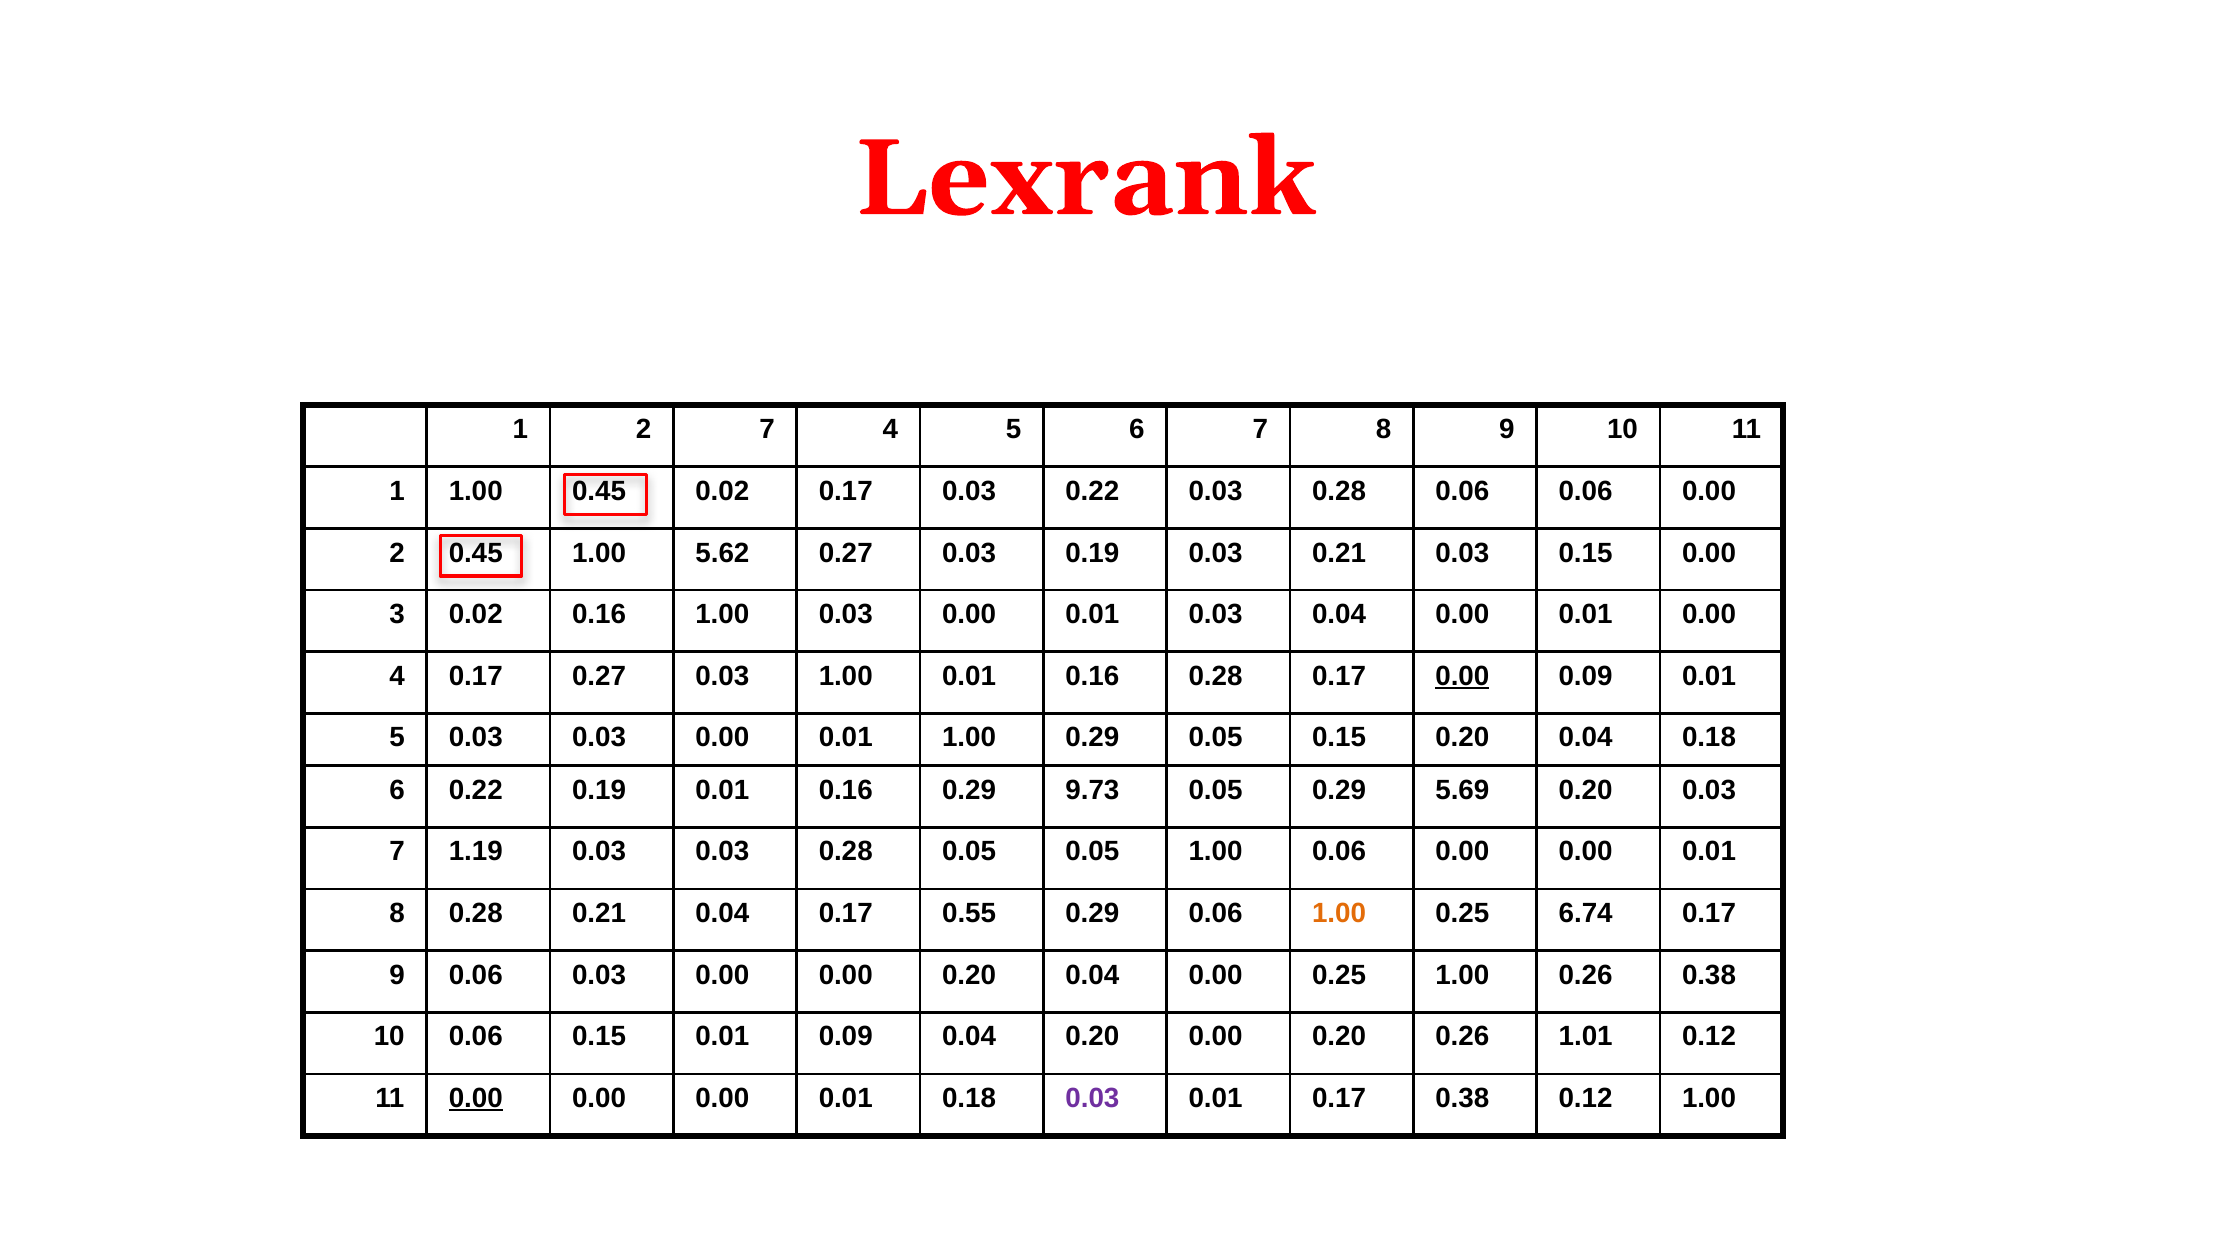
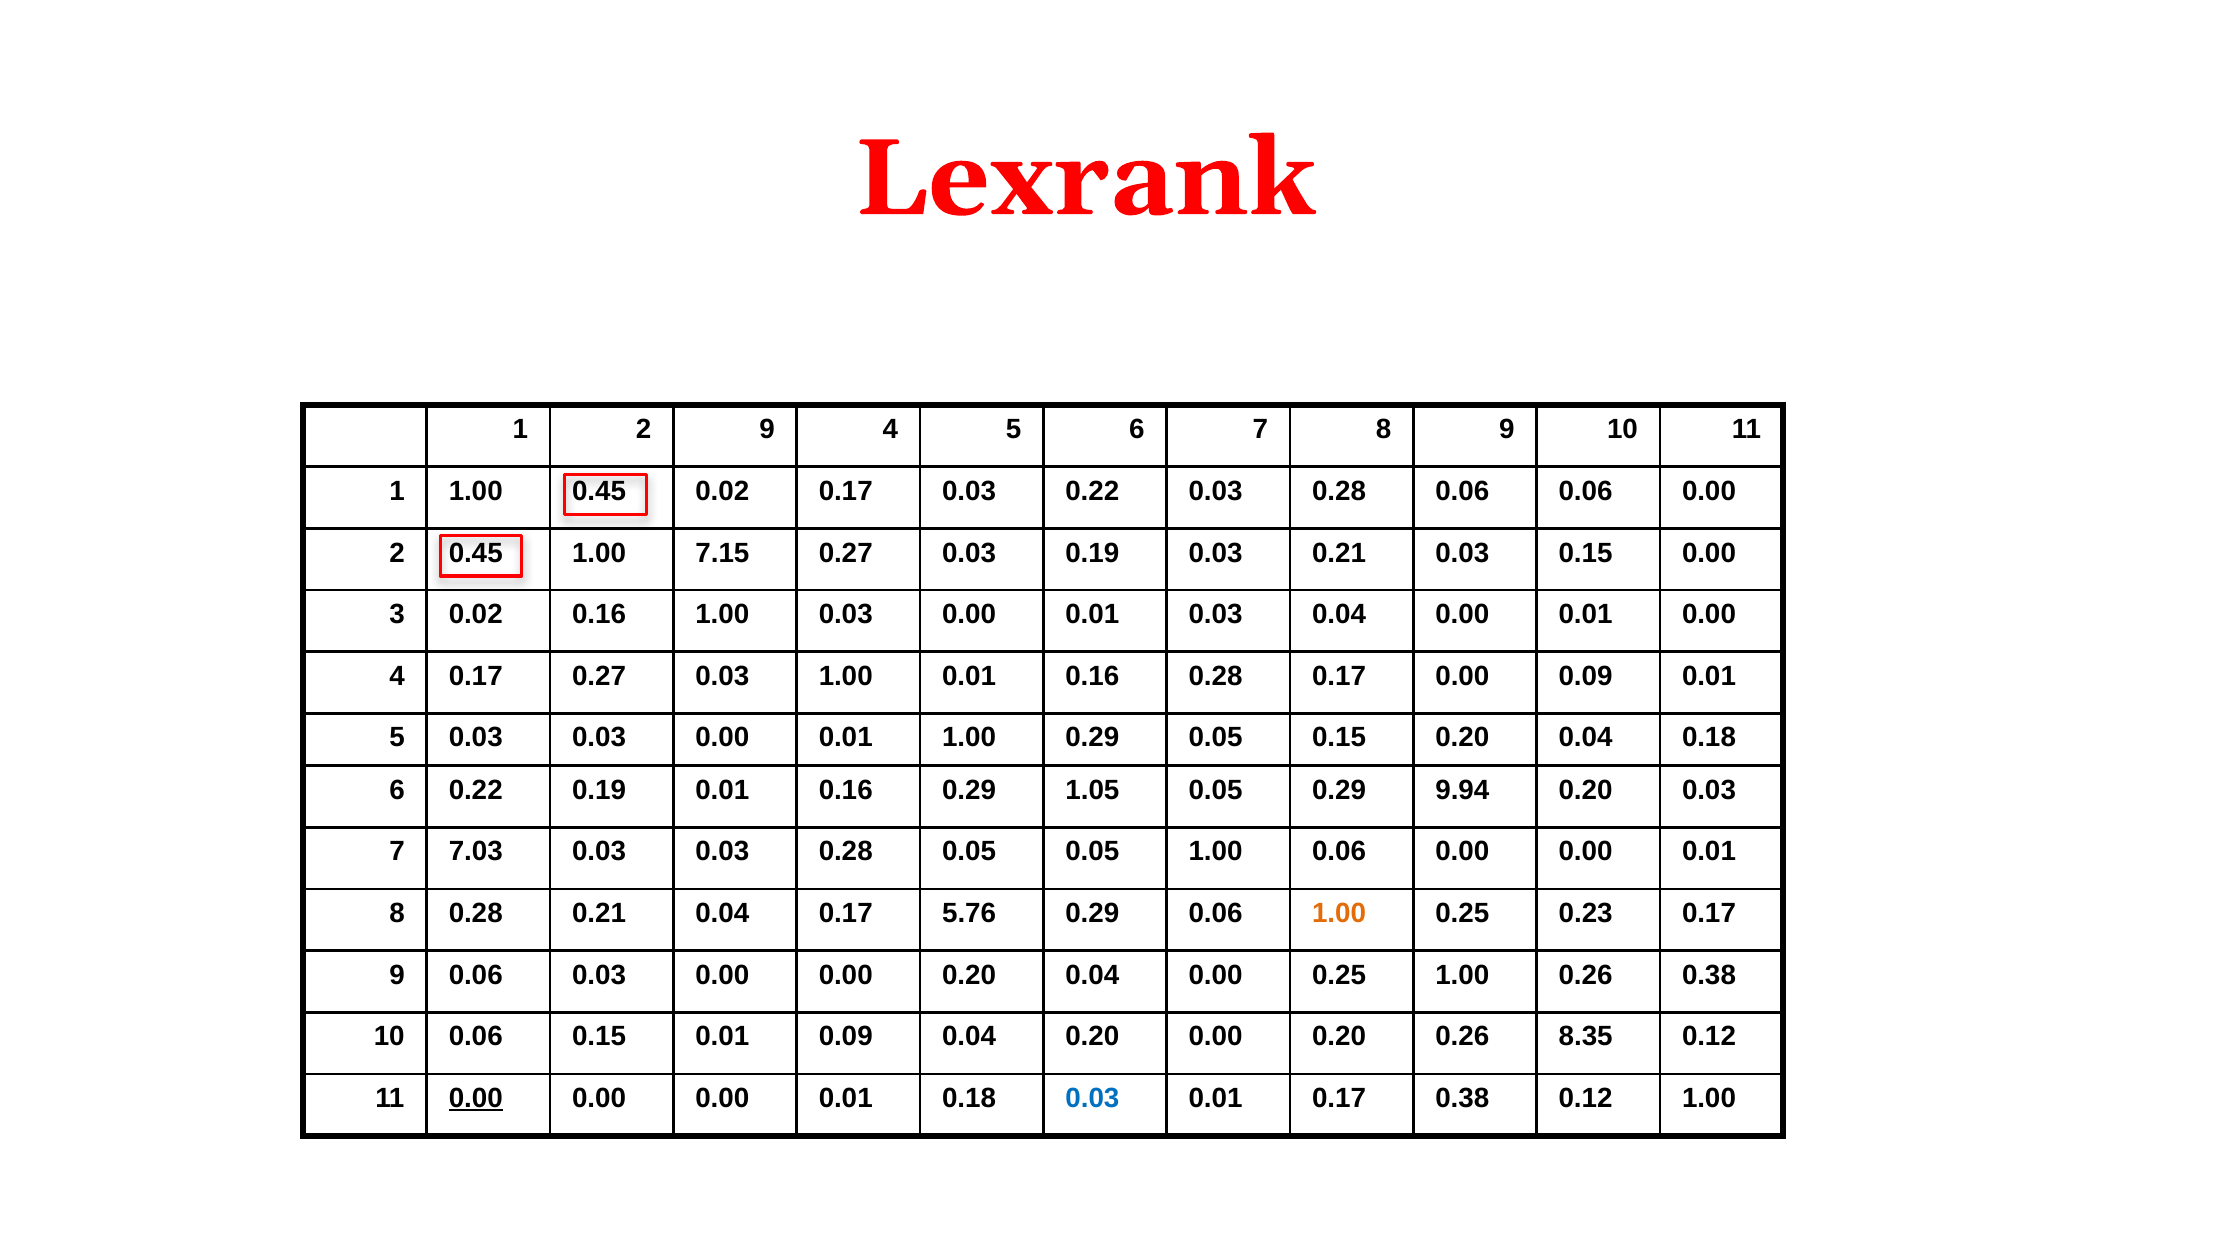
2 7: 7 -> 9
5.62: 5.62 -> 7.15
0.00 at (1462, 676) underline: present -> none
9.73: 9.73 -> 1.05
5.69: 5.69 -> 9.94
1.19: 1.19 -> 7.03
0.55: 0.55 -> 5.76
6.74: 6.74 -> 0.23
1.01: 1.01 -> 8.35
0.03 at (1092, 1098) colour: purple -> blue
